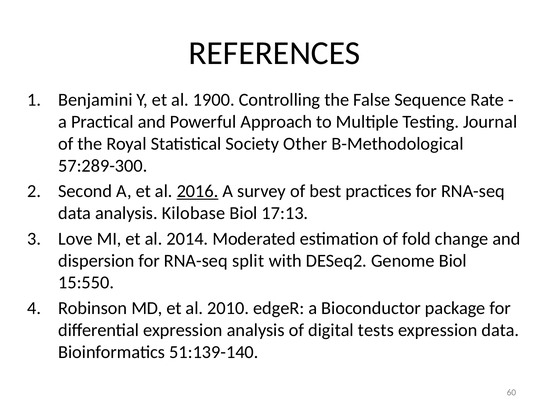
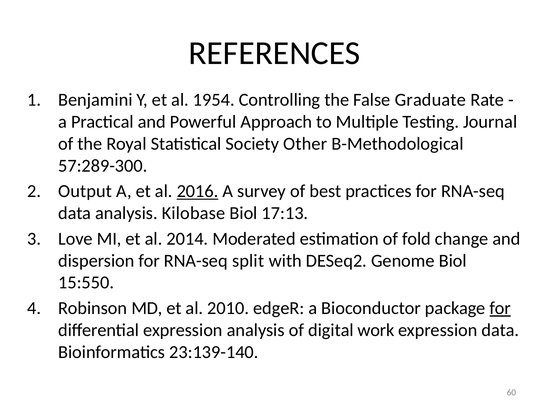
1900: 1900 -> 1954
Sequence: Sequence -> Graduate
Second: Second -> Output
for at (500, 309) underline: none -> present
tests: tests -> work
51:139-140: 51:139-140 -> 23:139-140
